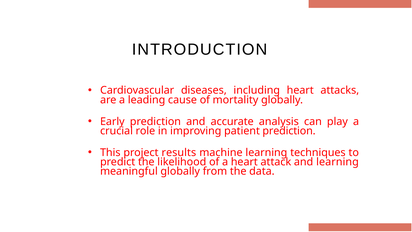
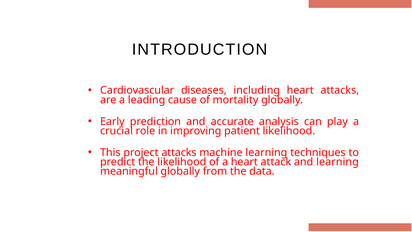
patient prediction: prediction -> likelihood
project results: results -> attacks
